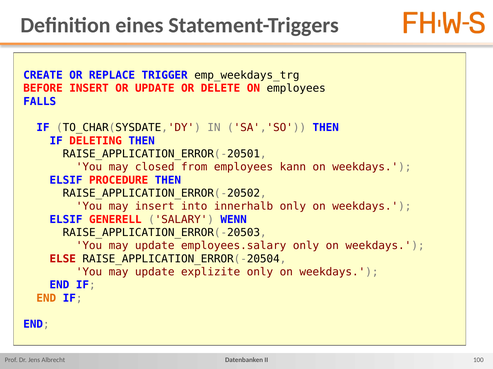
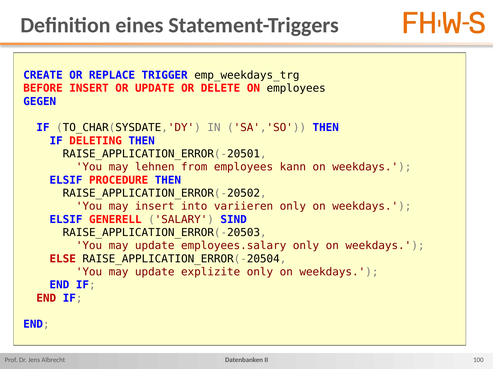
FALLS: FALLS -> GEGEN
closed: closed -> lehnen
innerhalb: innerhalb -> variieren
WENN: WENN -> SIND
END at (46, 299) colour: orange -> red
